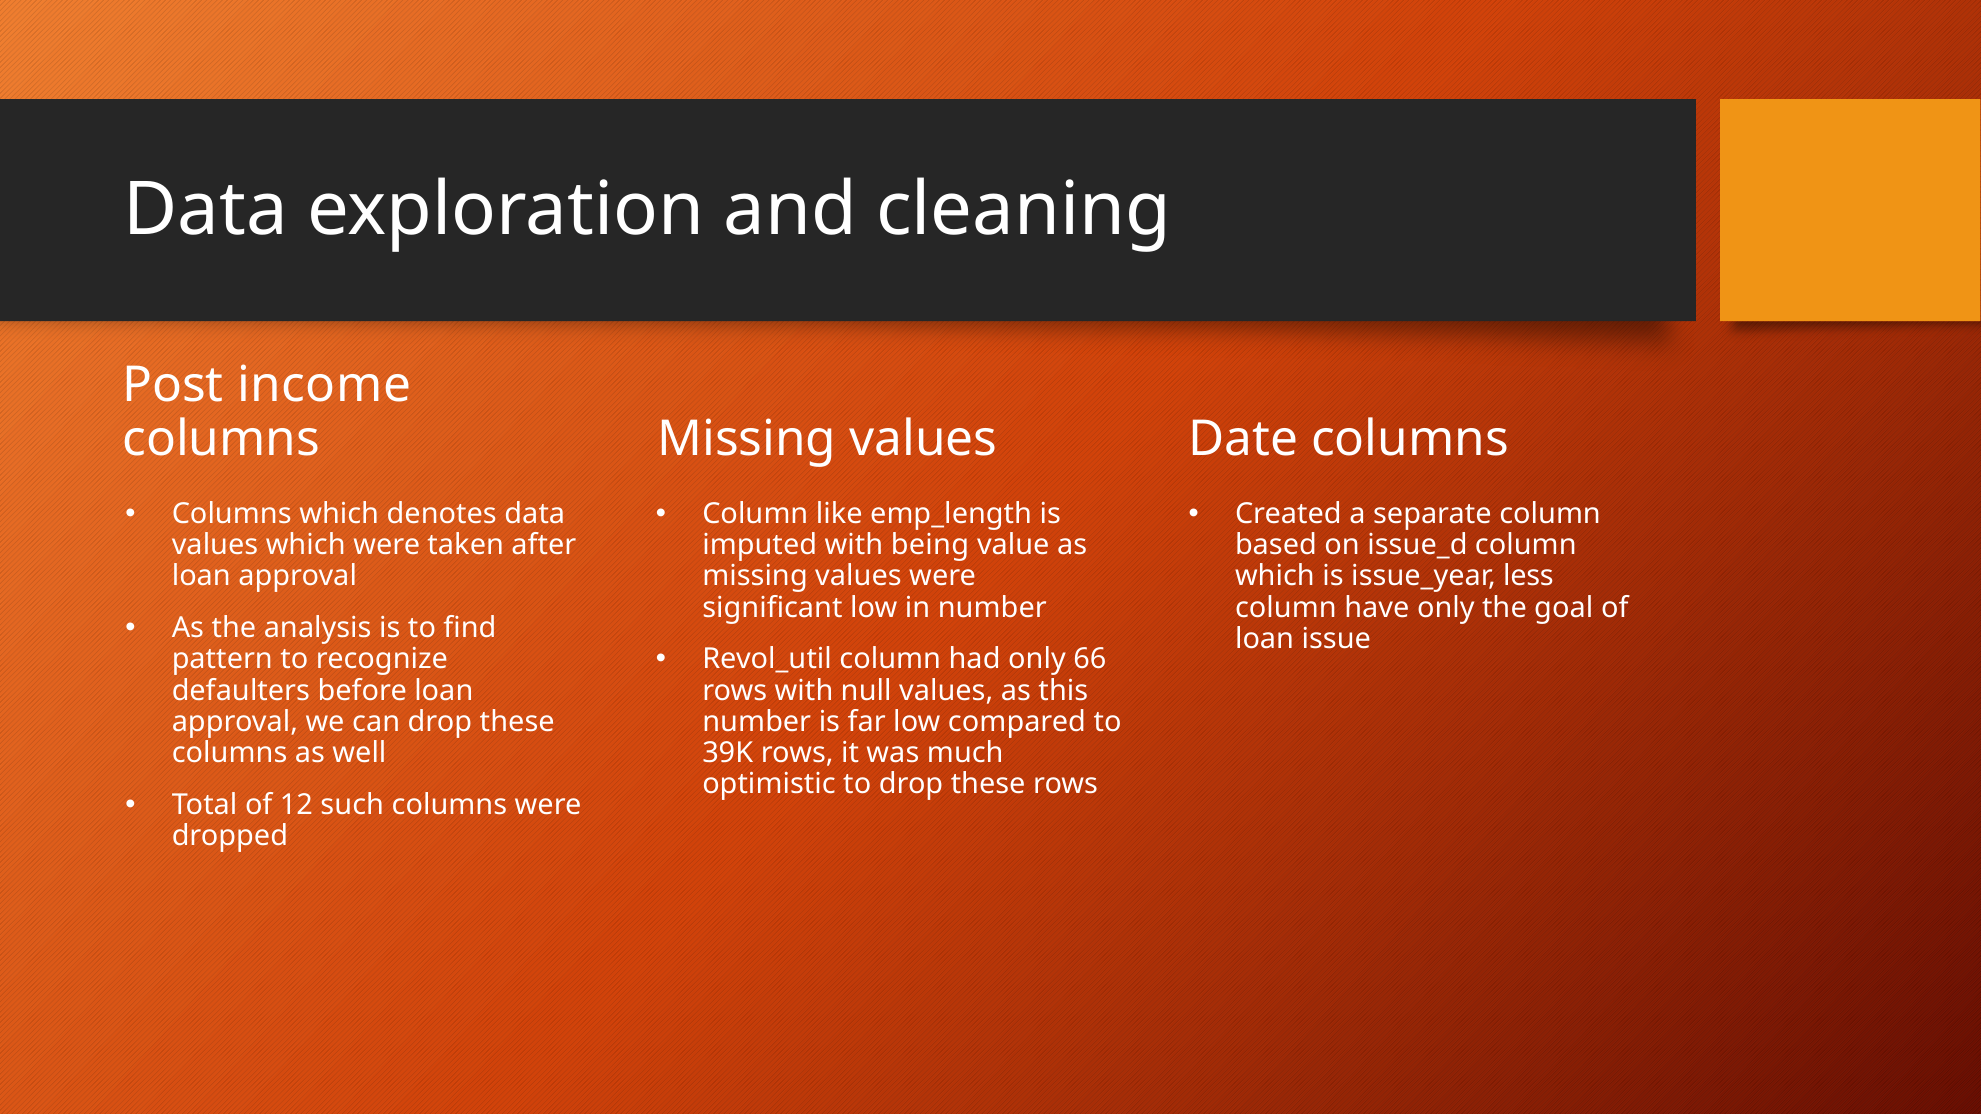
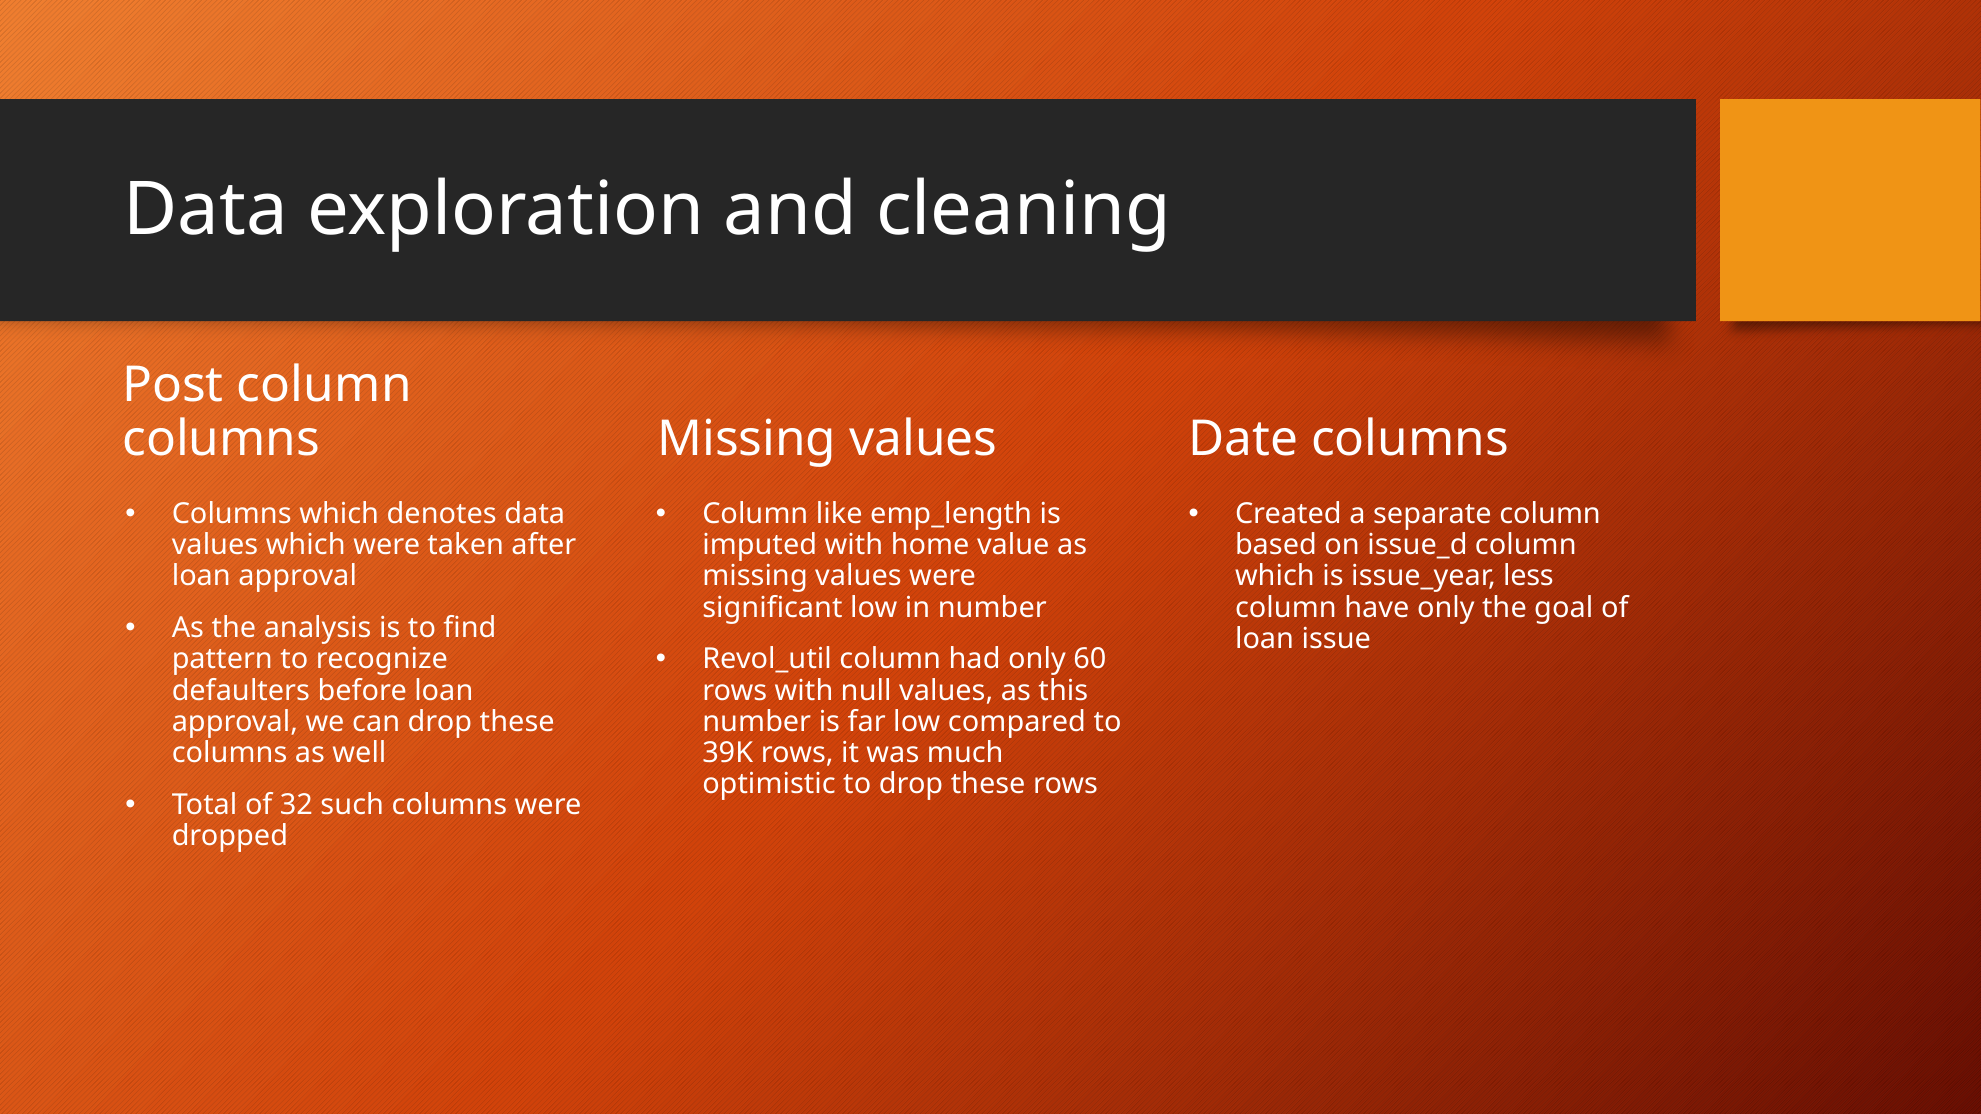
Post income: income -> column
being: being -> home
66: 66 -> 60
12: 12 -> 32
